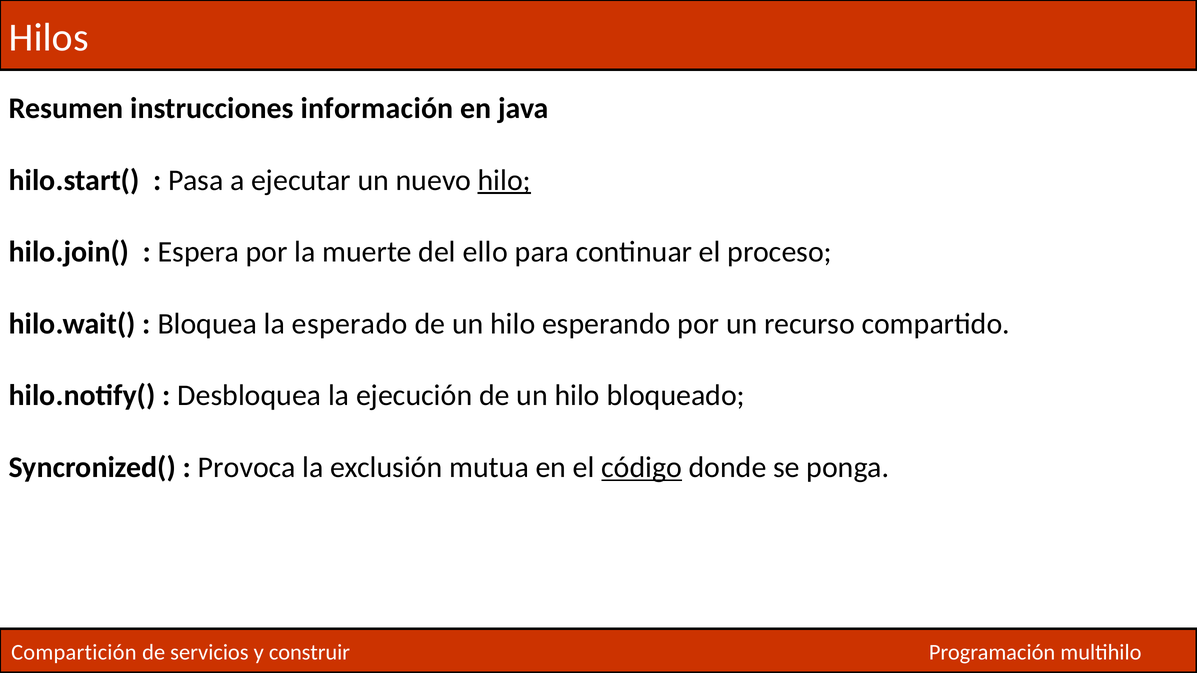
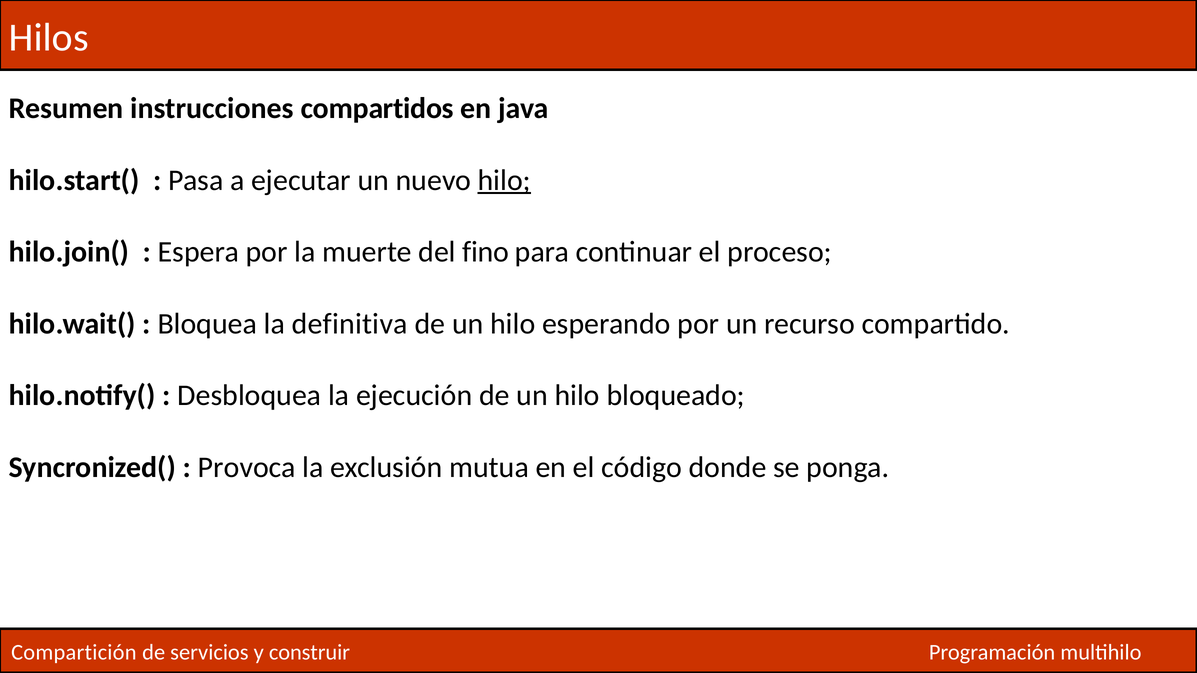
información: información -> compartidos
ello: ello -> fino
esperado: esperado -> definitiva
código underline: present -> none
